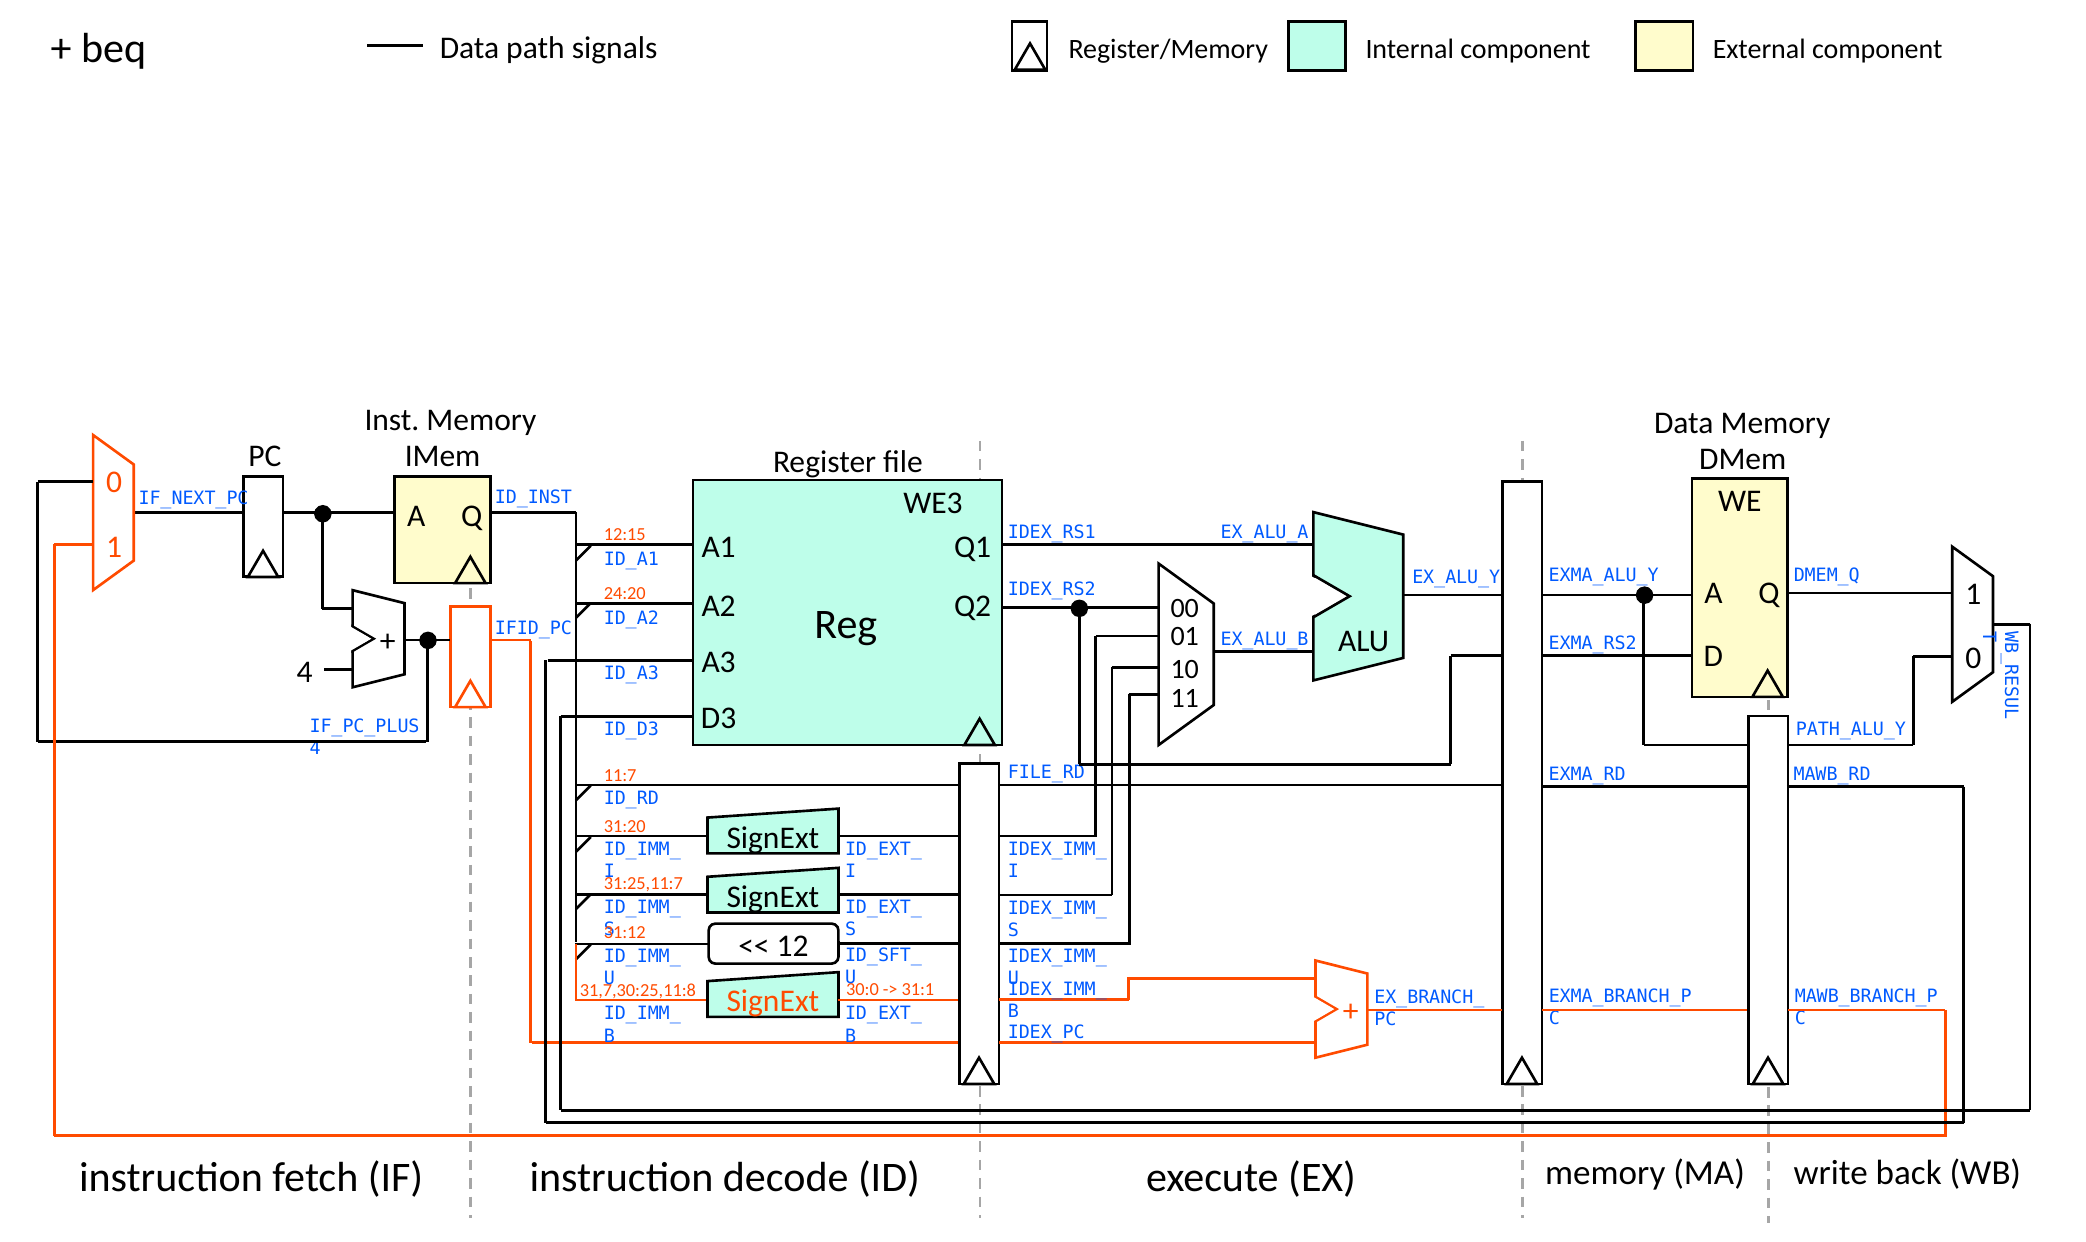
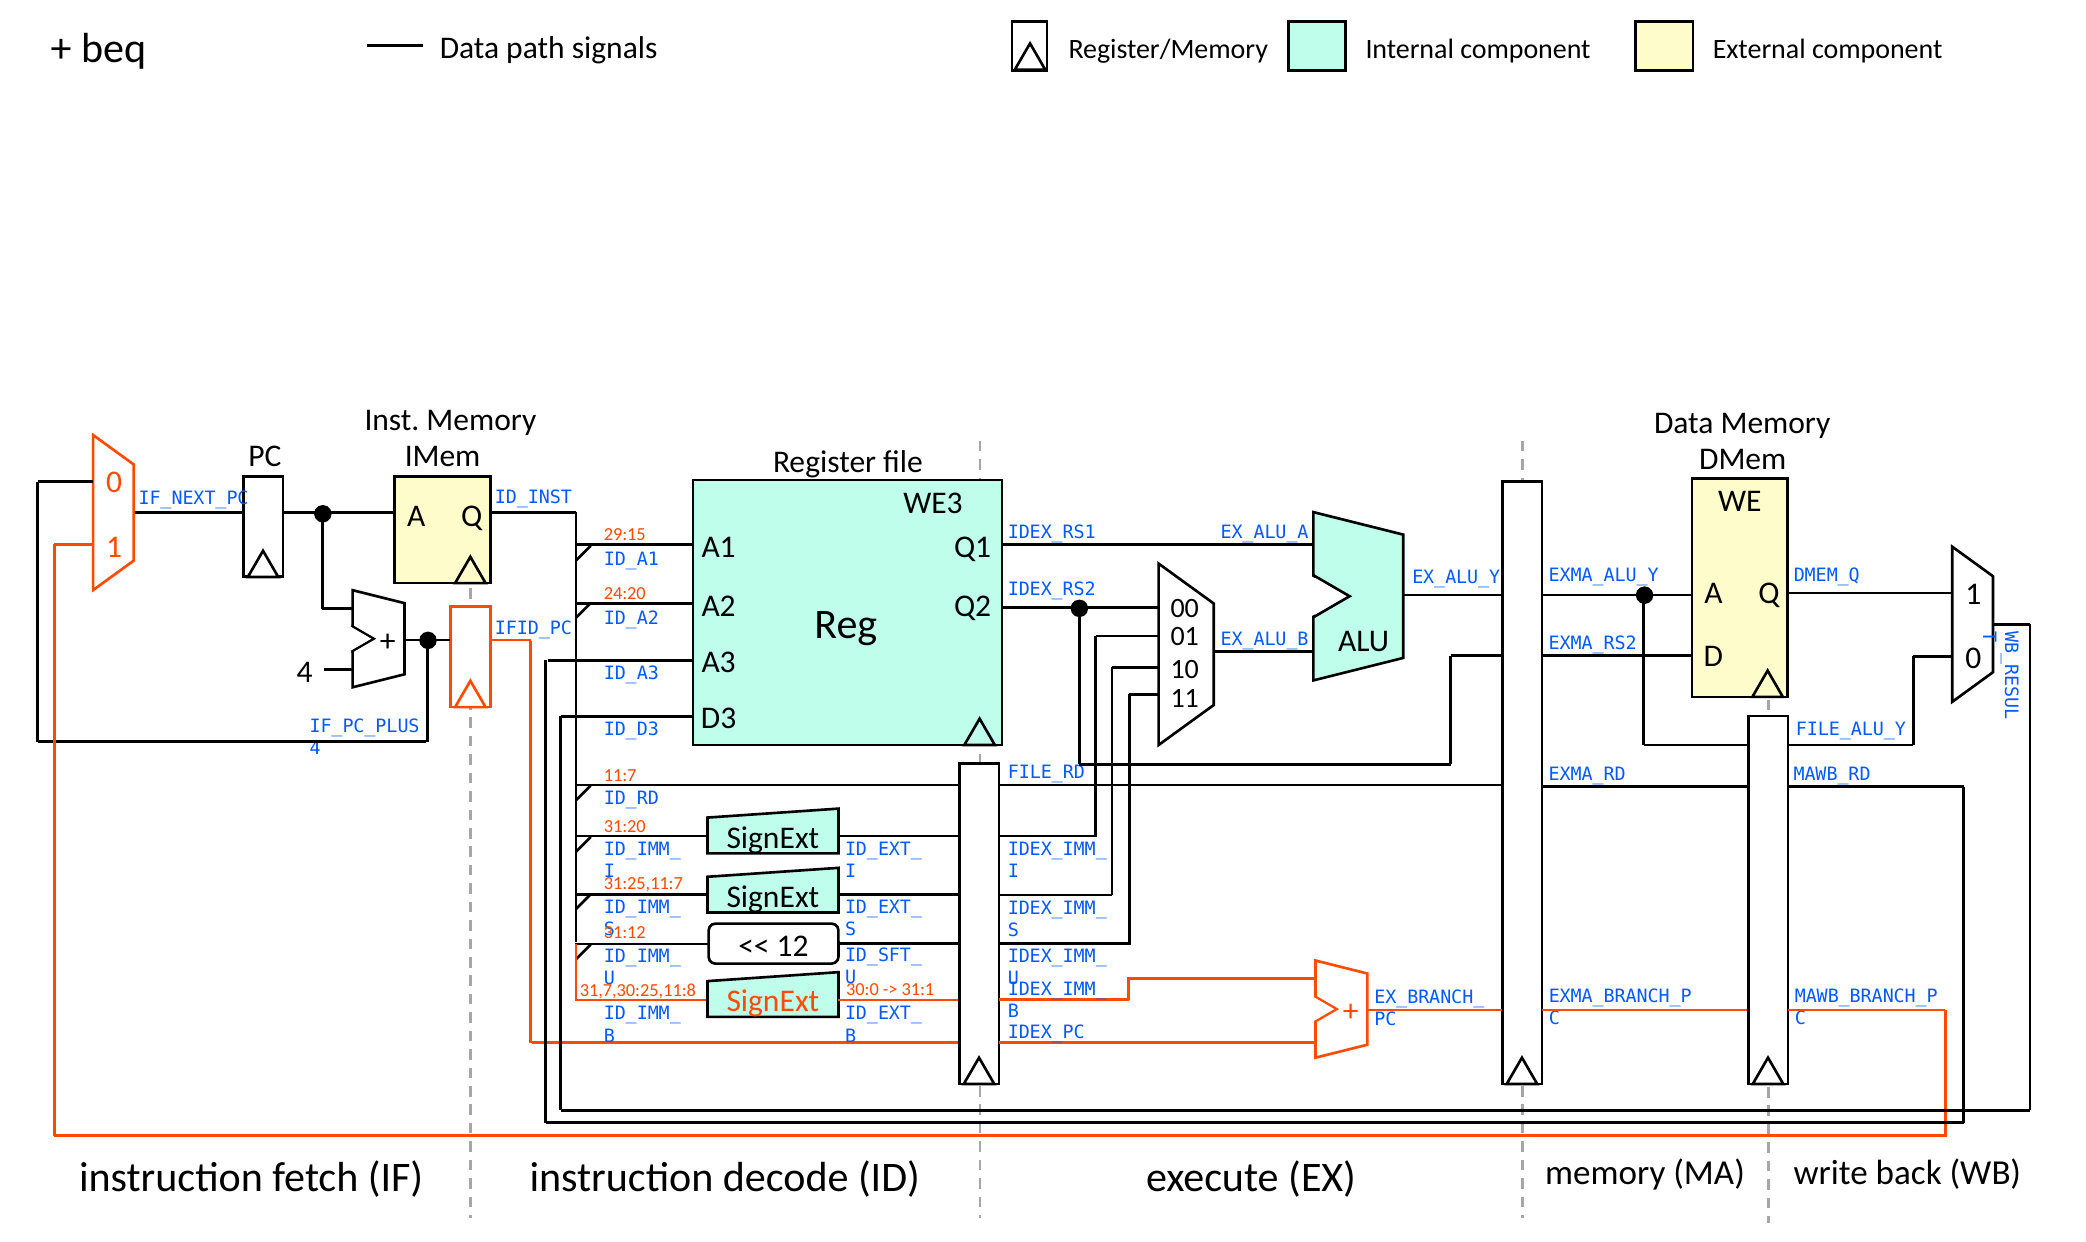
12:15: 12:15 -> 29:15
PATH_ALU_Y: PATH_ALU_Y -> FILE_ALU_Y
